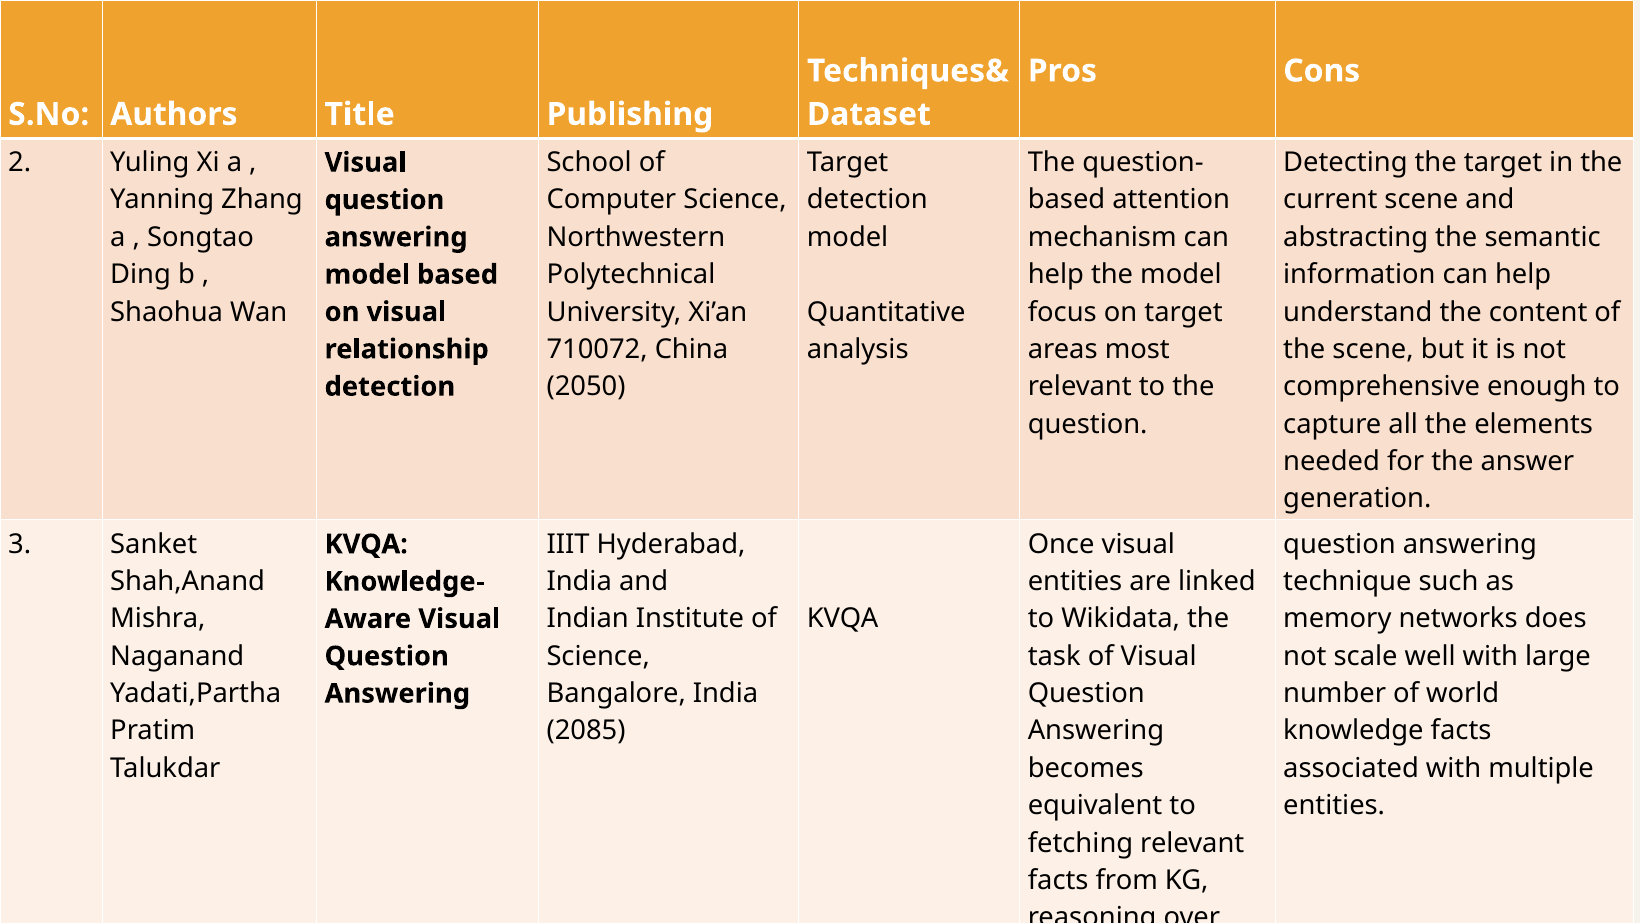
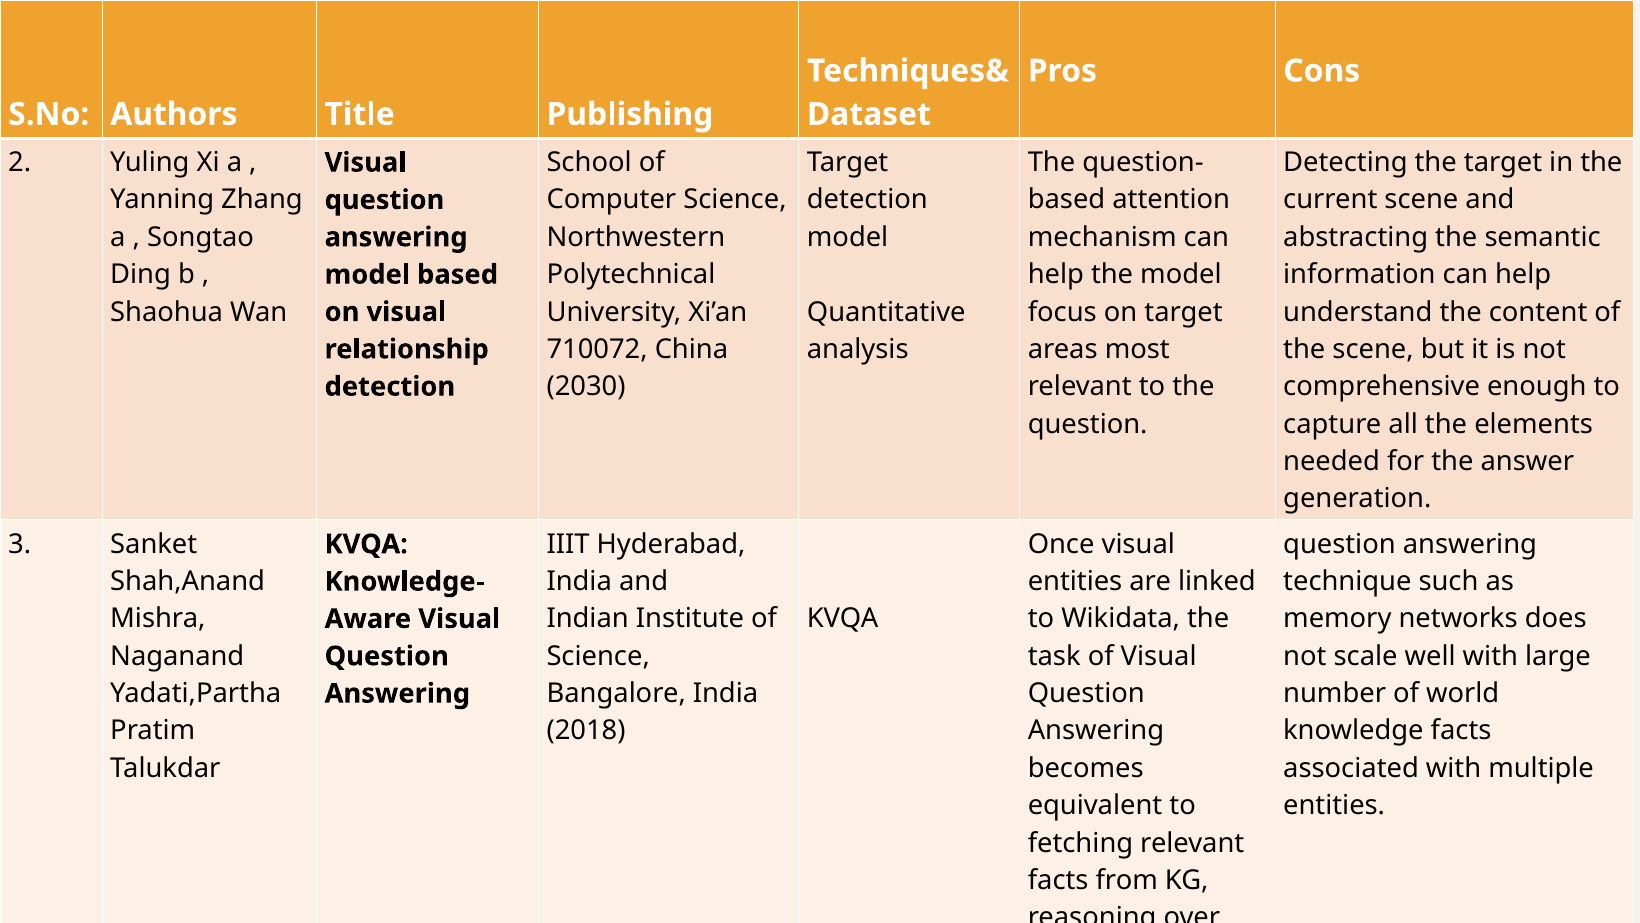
2050: 2050 -> 2030
2085: 2085 -> 2018
